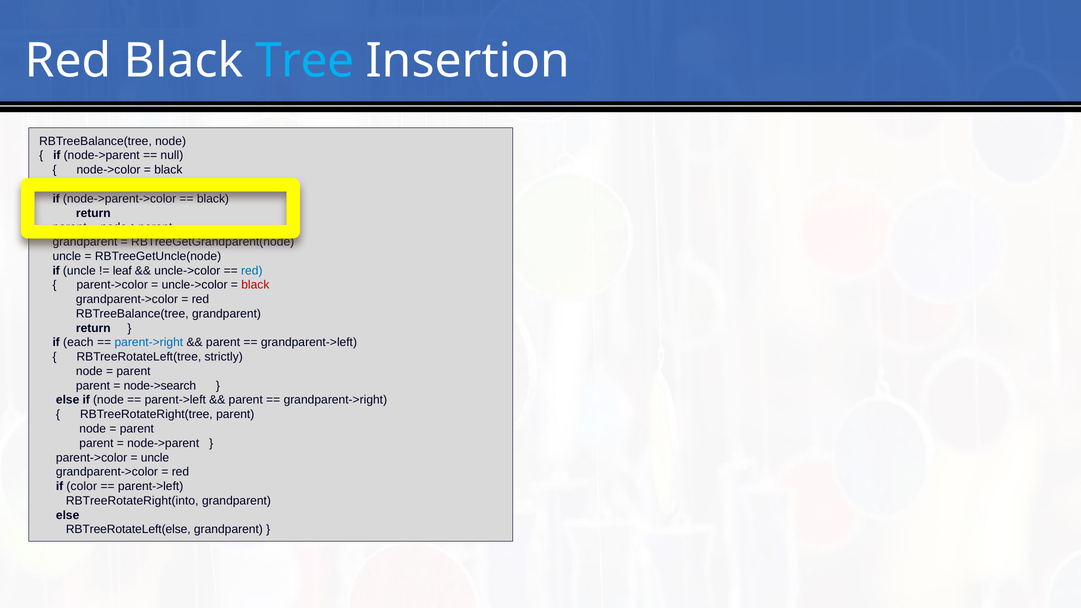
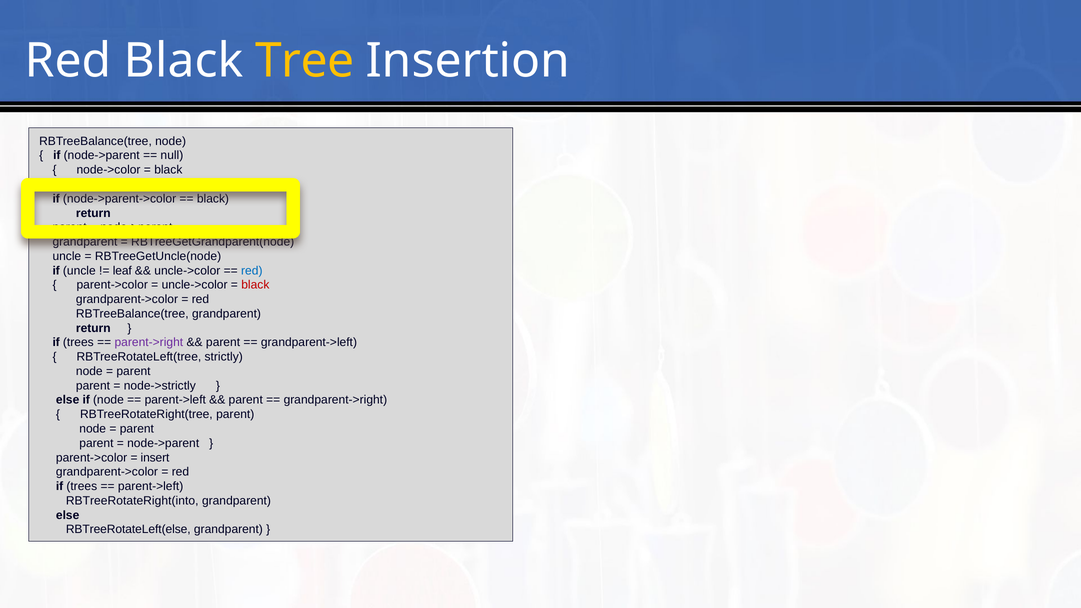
Tree colour: light blue -> yellow
each at (78, 343): each -> trees
parent->right colour: blue -> purple
node->search: node->search -> node->strictly
uncle at (155, 458): uncle -> insert
color at (82, 486): color -> trees
